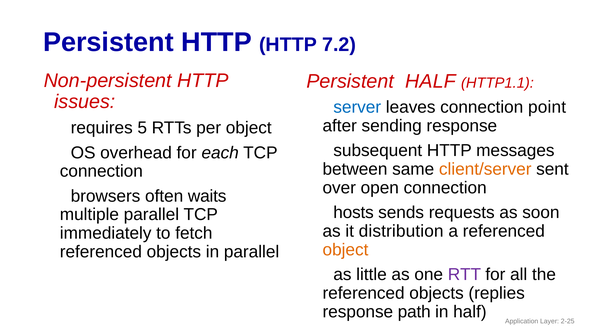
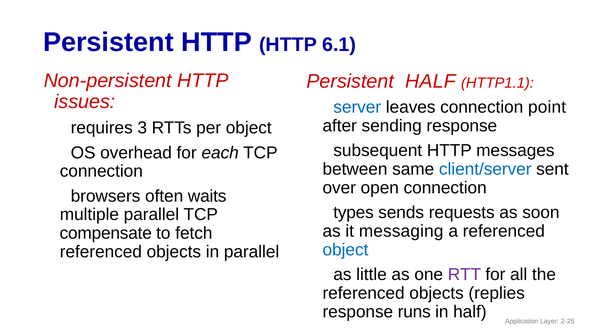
7.2: 7.2 -> 6.1
5: 5 -> 3
client/server colour: orange -> blue
hosts: hosts -> types
distribution: distribution -> messaging
immediately: immediately -> compensate
object at (345, 250) colour: orange -> blue
path: path -> runs
